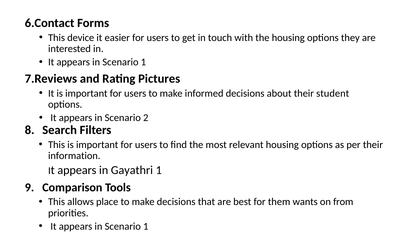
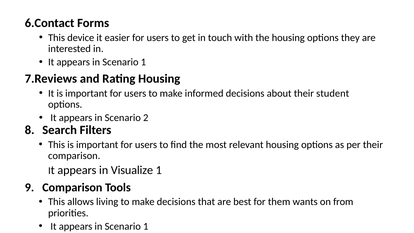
Rating Pictures: Pictures -> Housing
information at (74, 156): information -> comparison
Gayathri: Gayathri -> Visualize
place: place -> living
